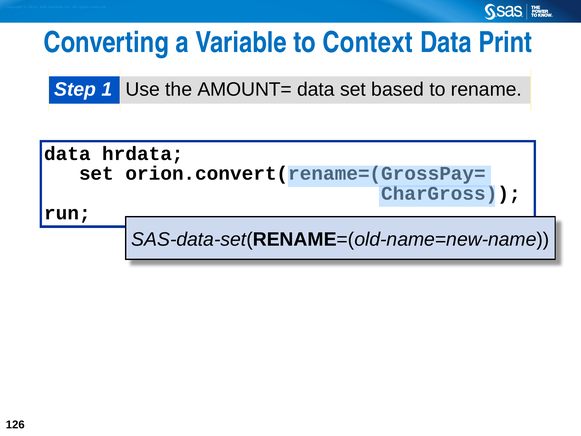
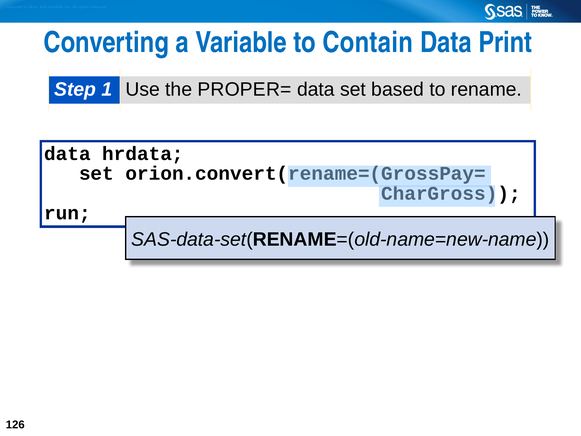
Context: Context -> Contain
AMOUNT=: AMOUNT= -> PROPER=
